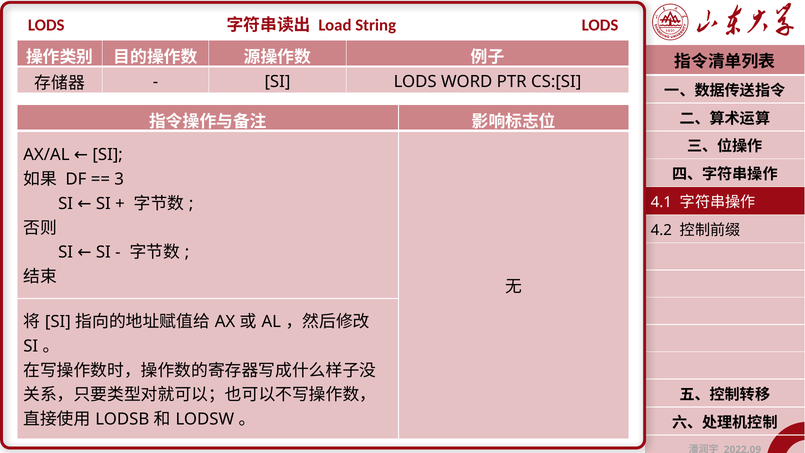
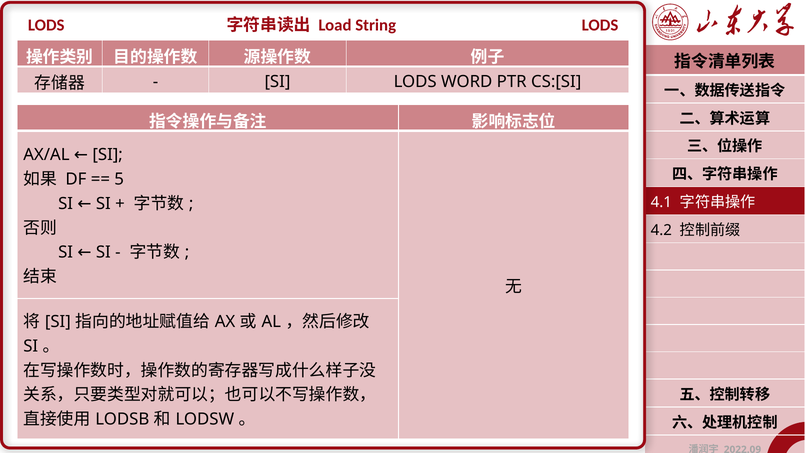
3: 3 -> 5
